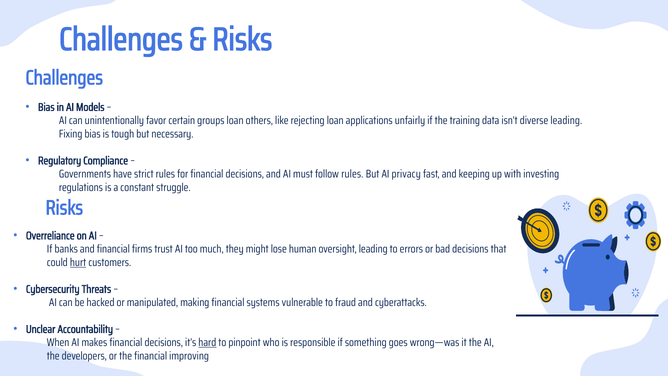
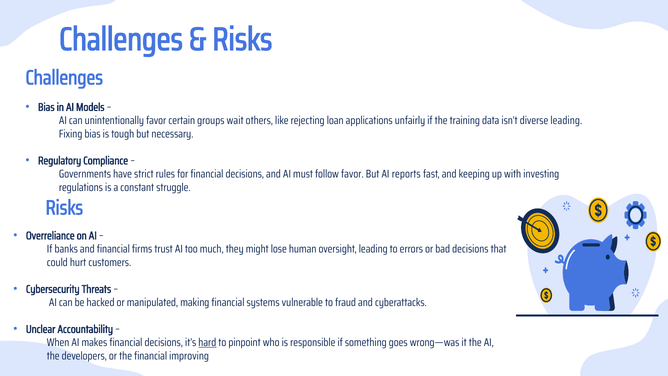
groups loan: loan -> wait
follow rules: rules -> favor
privacy: privacy -> reports
hurt underline: present -> none
